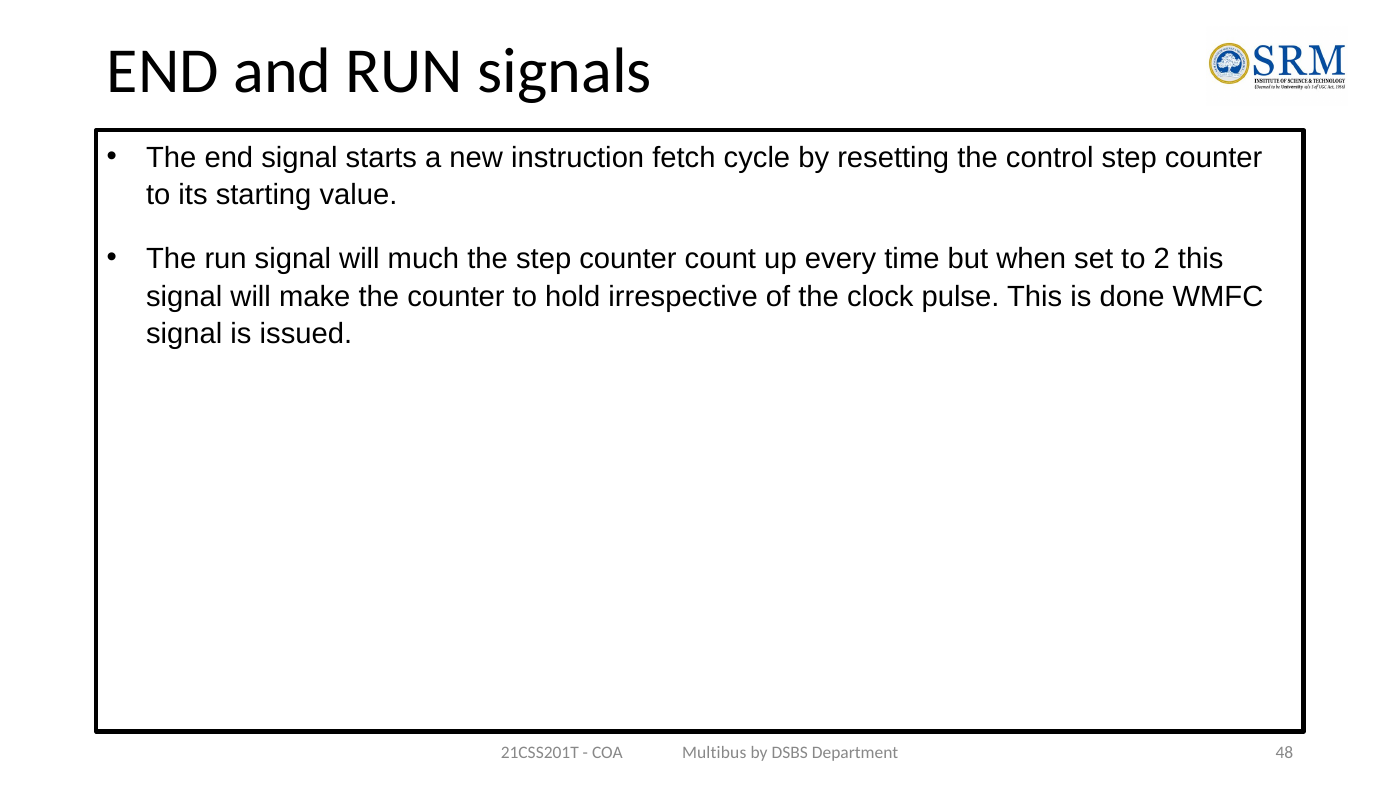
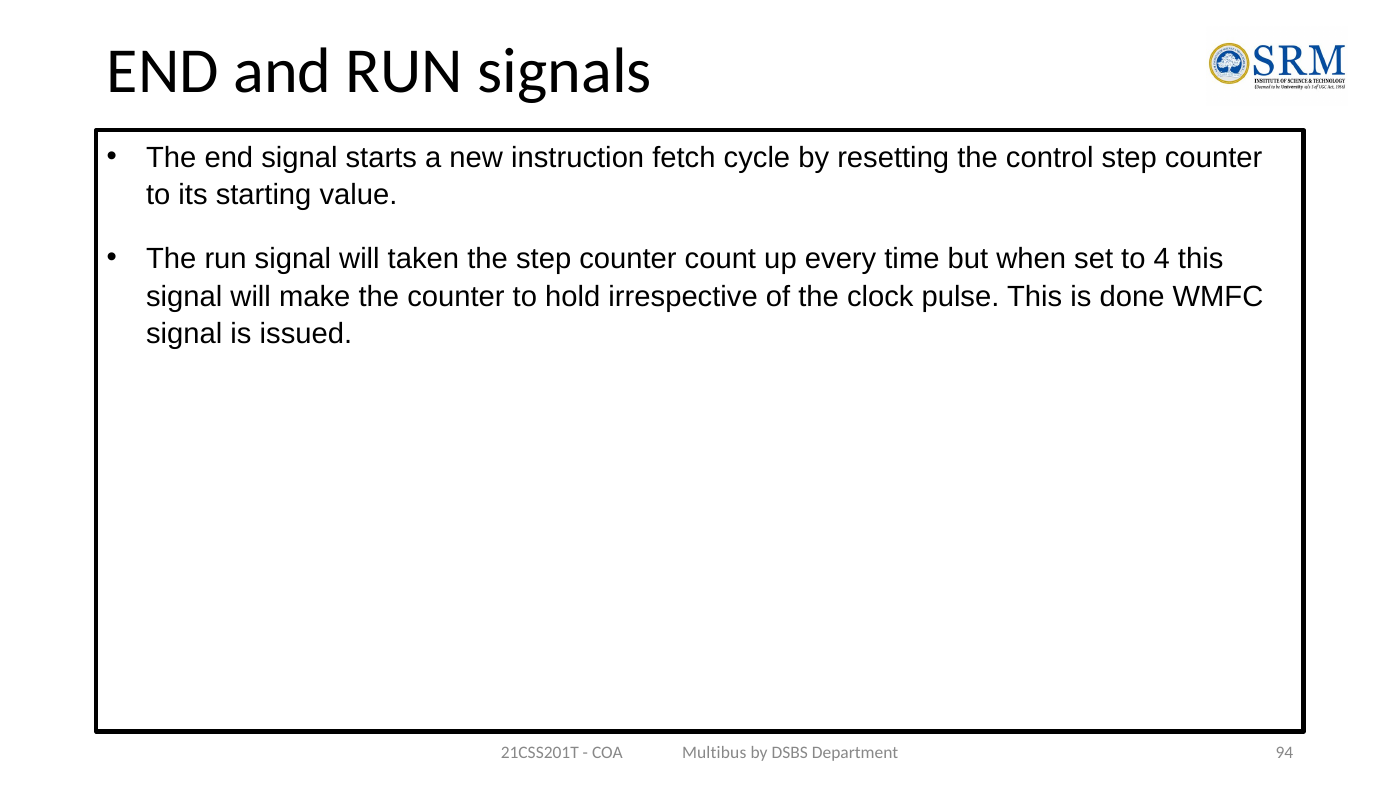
much: much -> taken
2: 2 -> 4
48: 48 -> 94
